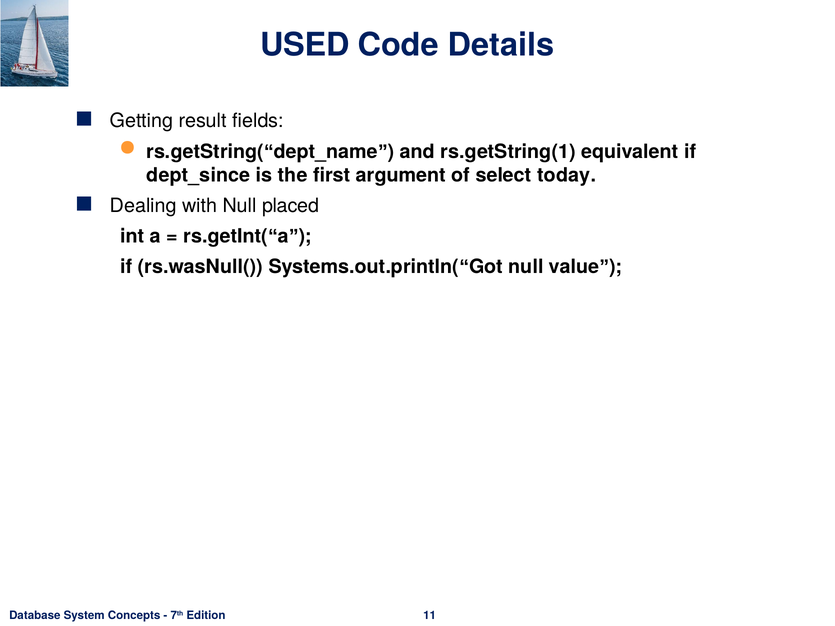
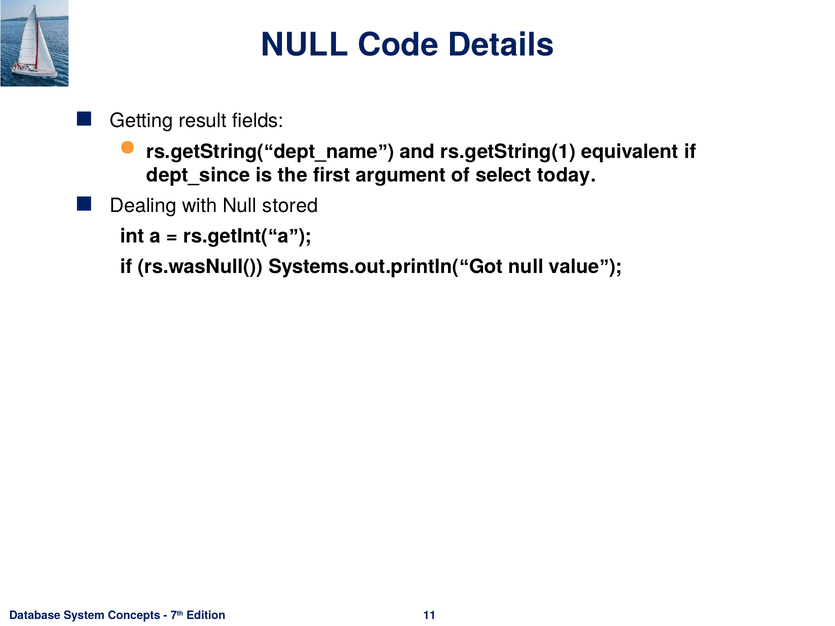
USED at (305, 45): USED -> NULL
placed: placed -> stored
